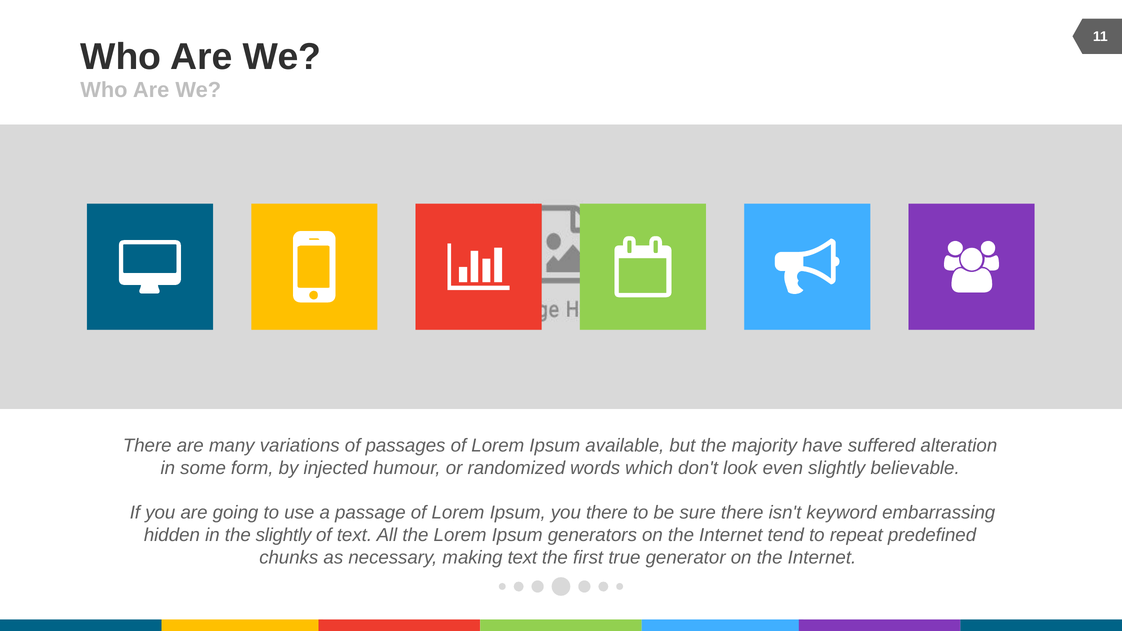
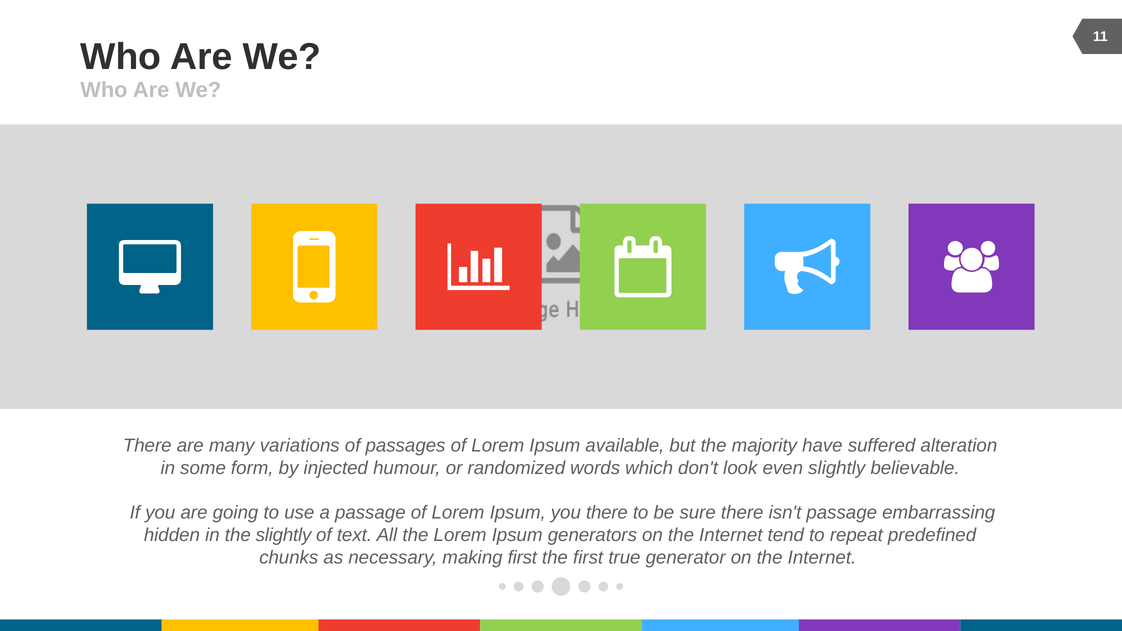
isn't keyword: keyword -> passage
making text: text -> first
